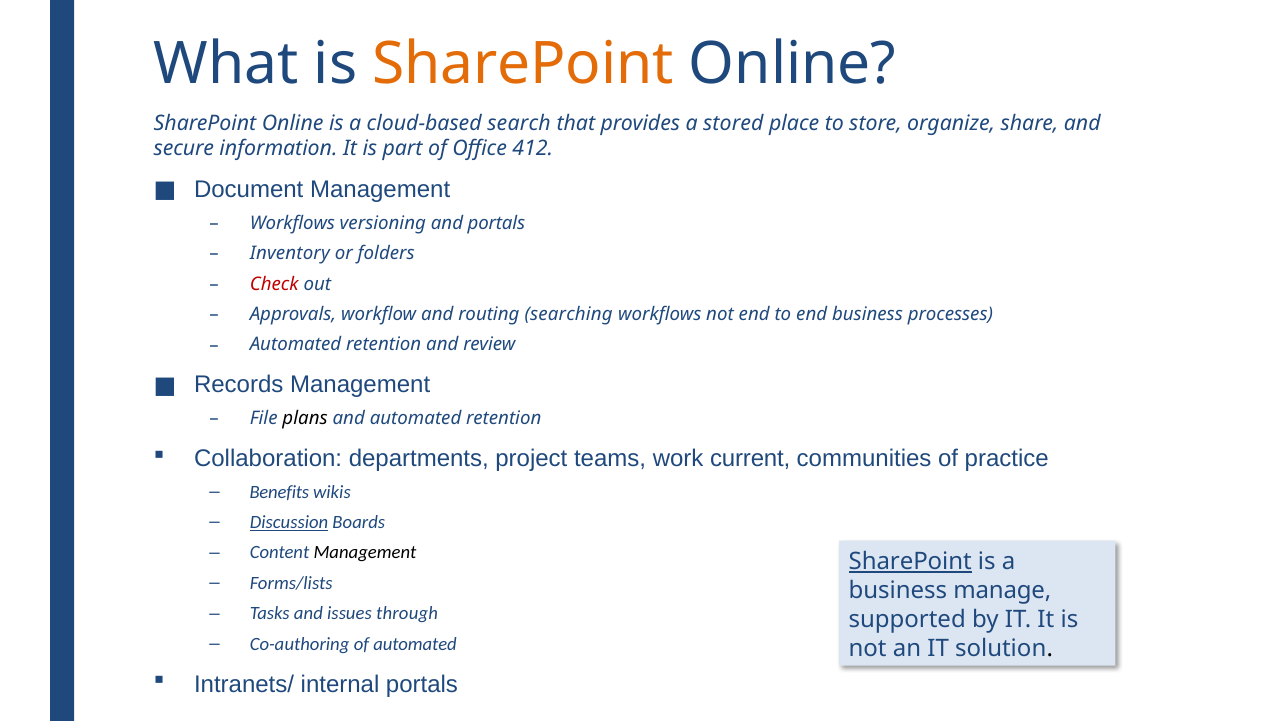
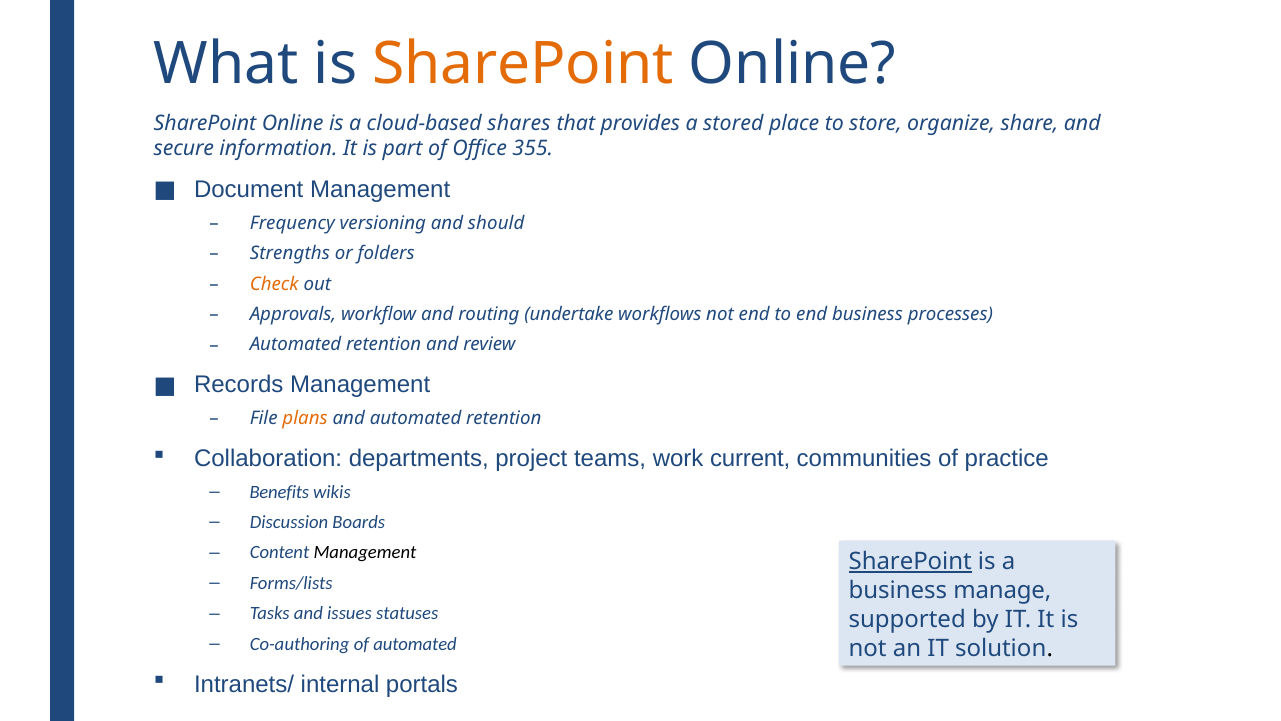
search: search -> shares
412: 412 -> 355
Workflows at (292, 223): Workflows -> Frequency
and portals: portals -> should
Inventory: Inventory -> Strengths
Check colour: red -> orange
searching: searching -> undertake
plans colour: black -> orange
Discussion underline: present -> none
through: through -> statuses
